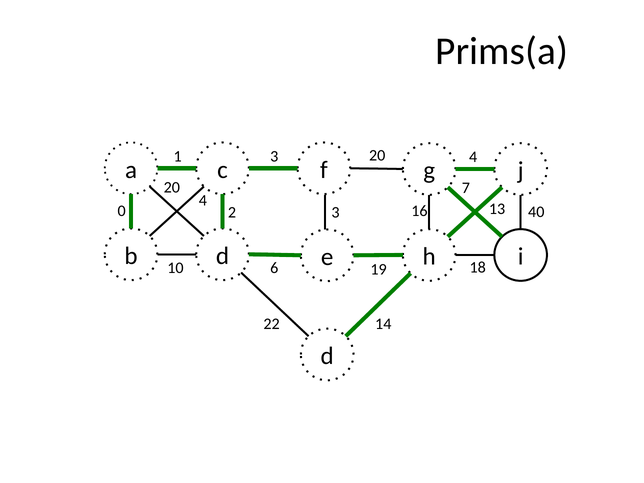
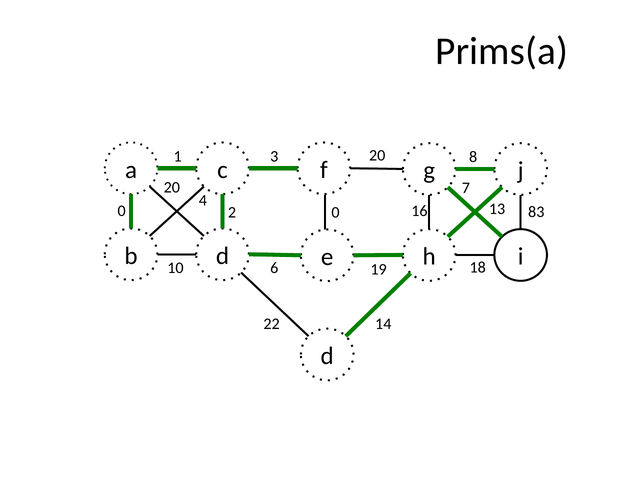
4 at (473, 157): 4 -> 8
40: 40 -> 83
2 3: 3 -> 0
